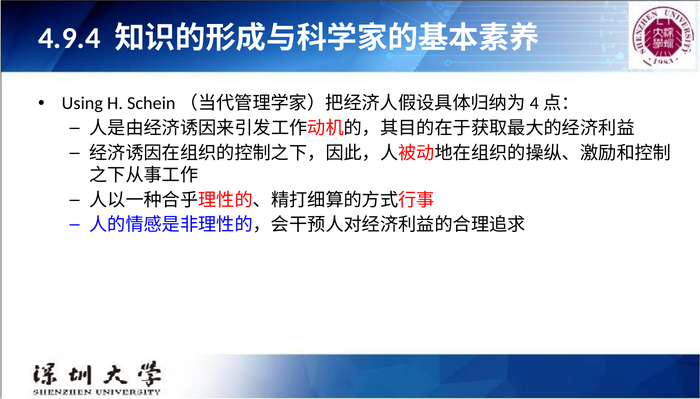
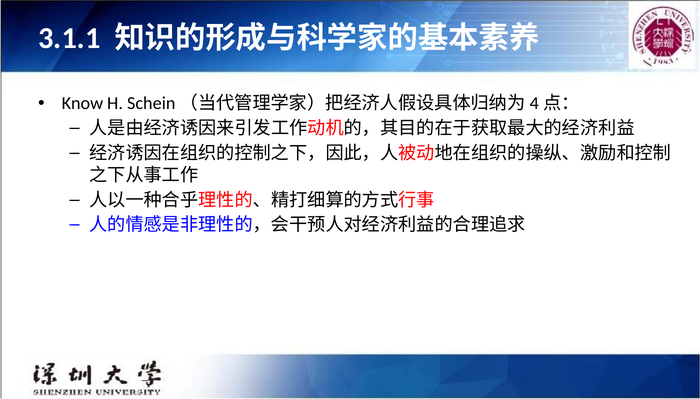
4.9.4: 4.9.4 -> 3.1.1
Using: Using -> Know
